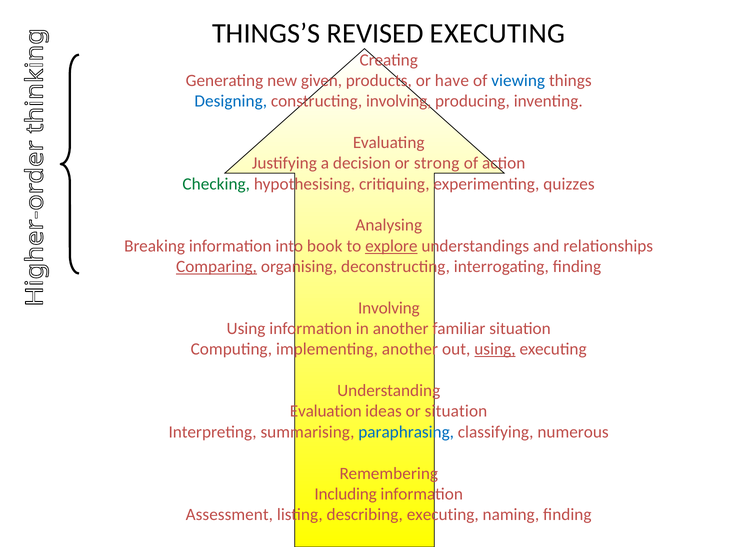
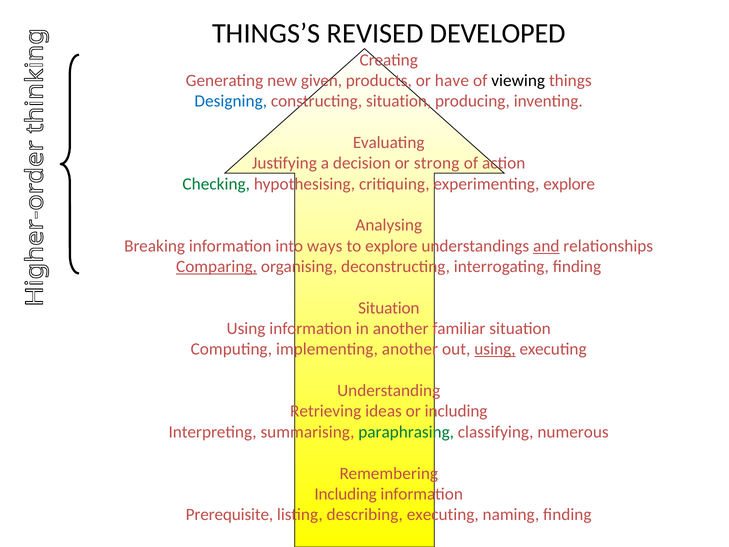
REVISED EXECUTING: EXECUTING -> DEVELOPED
viewing colour: blue -> black
constructing involving: involving -> situation
experimenting quizzes: quizzes -> explore
book: book -> ways
explore at (391, 246) underline: present -> none
and underline: none -> present
Involving at (389, 308): Involving -> Situation
Evaluation: Evaluation -> Retrieving
or situation: situation -> including
paraphrasing colour: blue -> green
Assessment: Assessment -> Prerequisite
